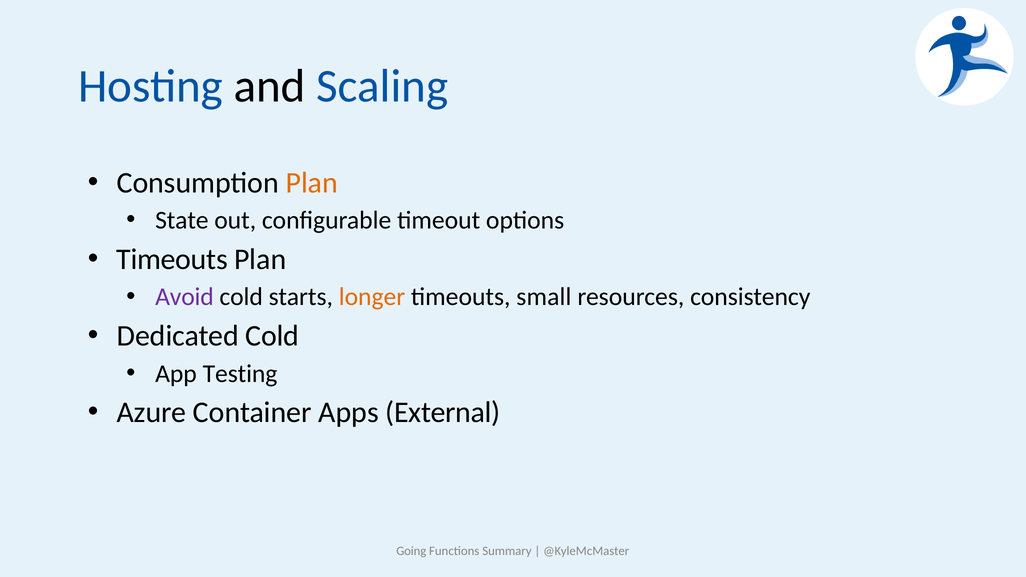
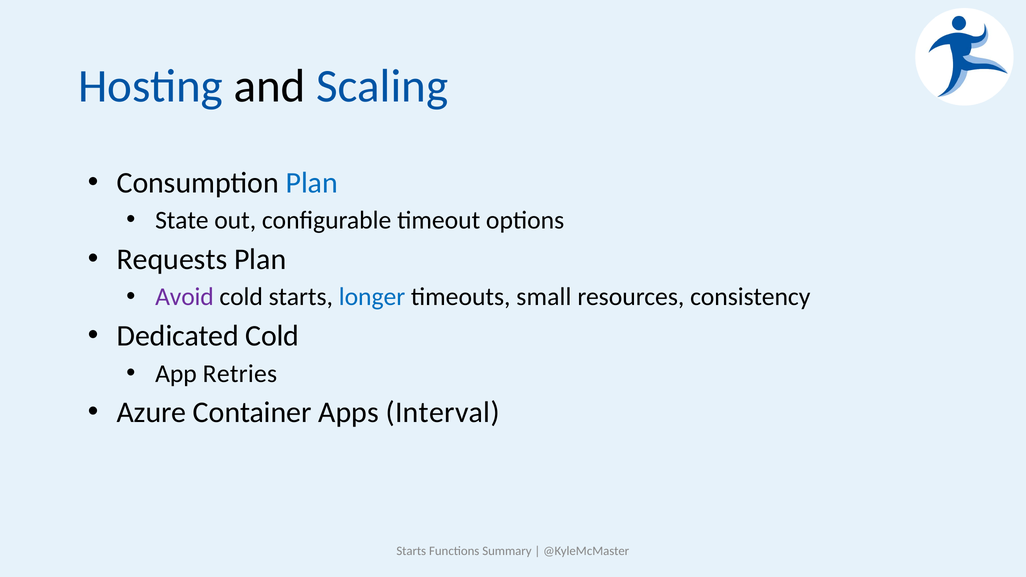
Plan at (312, 183) colour: orange -> blue
Timeouts at (172, 259): Timeouts -> Requests
longer colour: orange -> blue
Testing: Testing -> Retries
External: External -> Interval
Going at (411, 551): Going -> Starts
